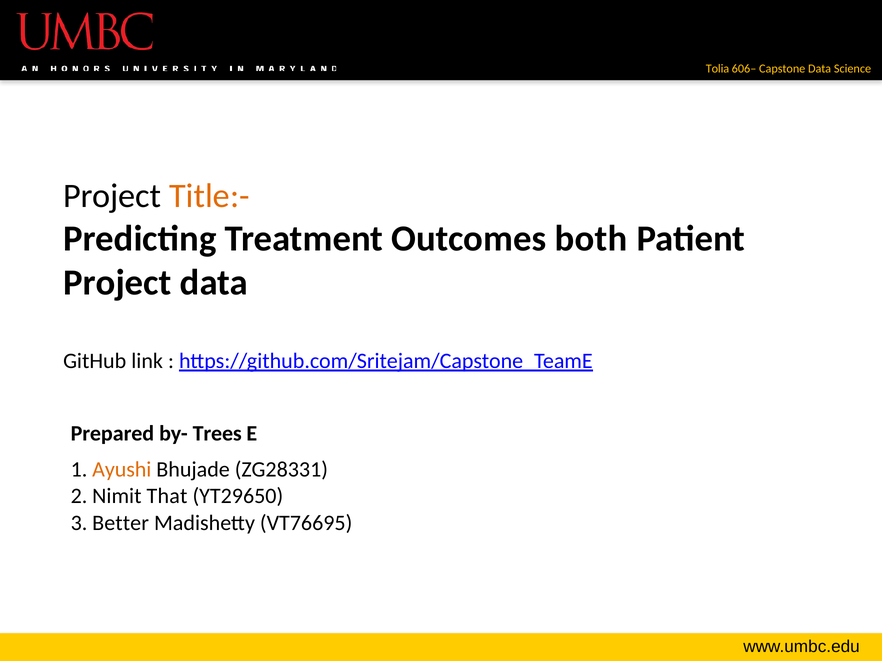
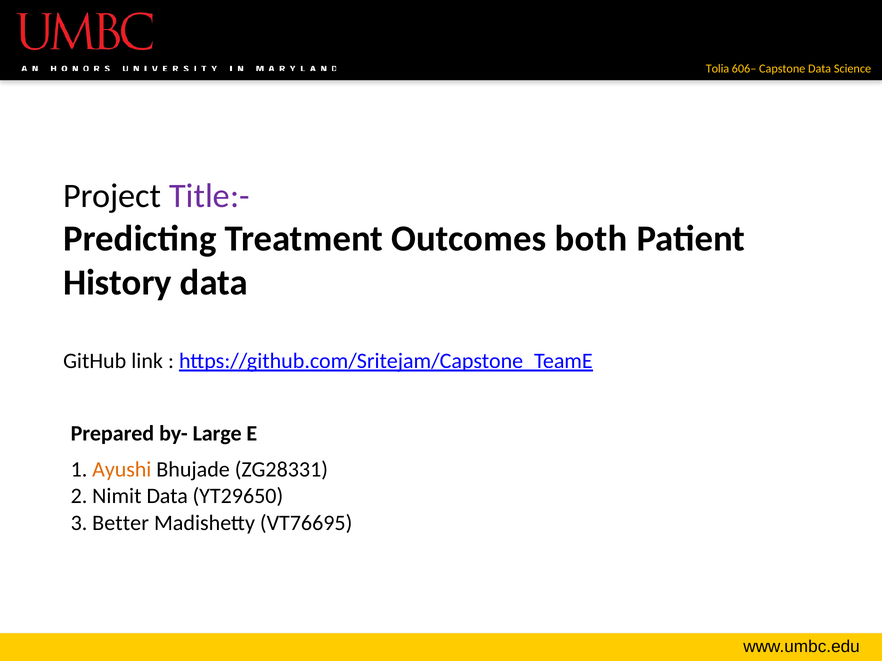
Title:- colour: orange -> purple
Project at (117, 283): Project -> History
Trees: Trees -> Large
Nimit That: That -> Data
